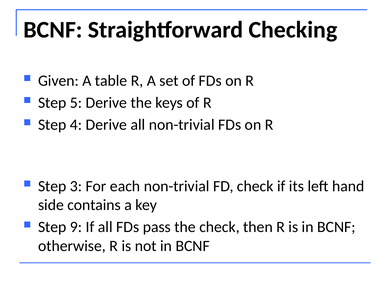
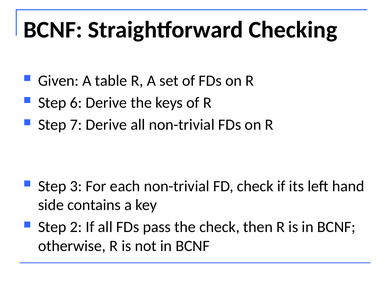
5: 5 -> 6
4: 4 -> 7
9: 9 -> 2
